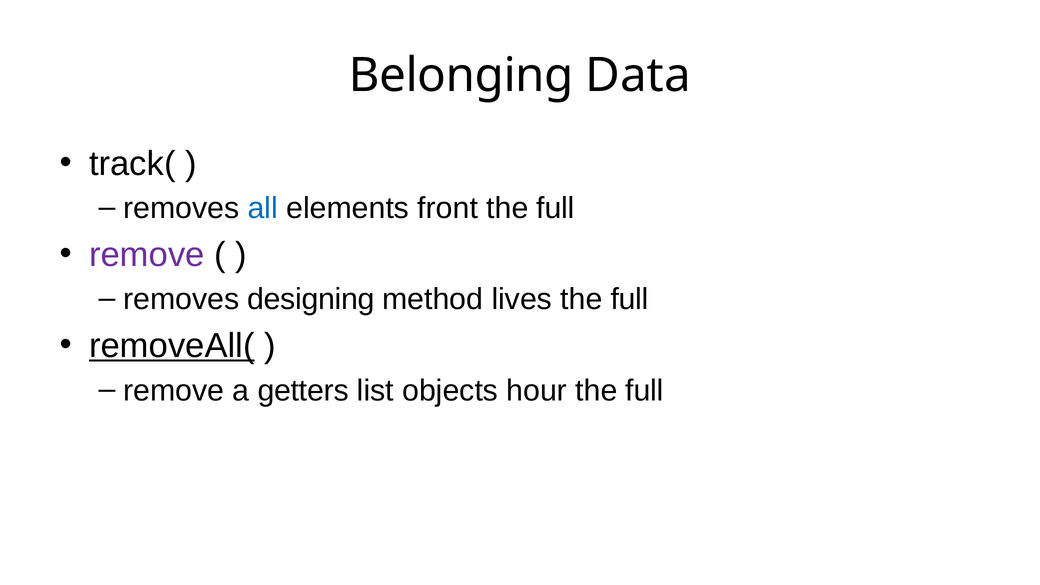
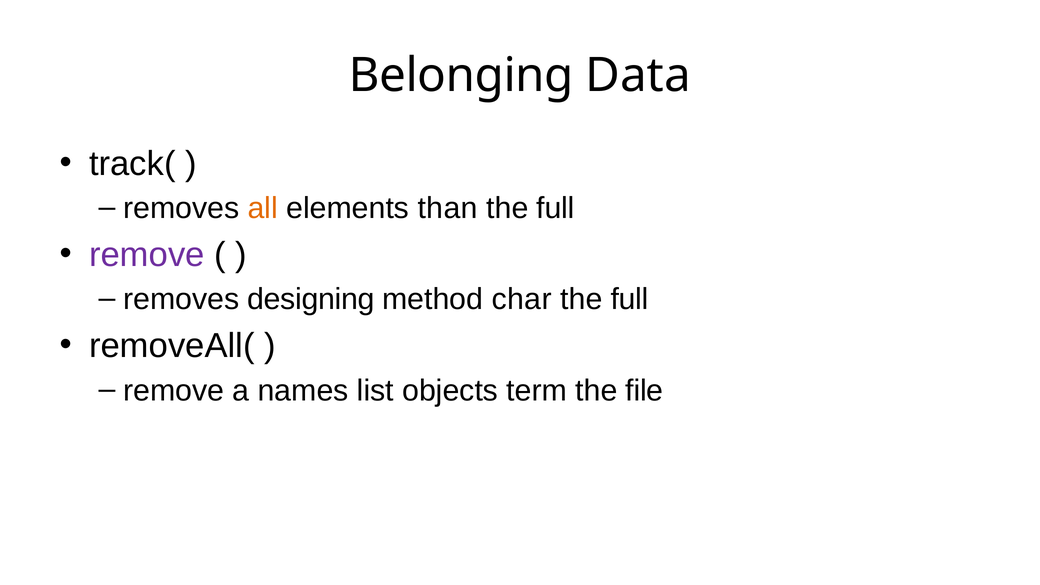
all colour: blue -> orange
front: front -> than
lives: lives -> char
removeAll( underline: present -> none
getters: getters -> names
hour: hour -> term
full at (644, 391): full -> file
